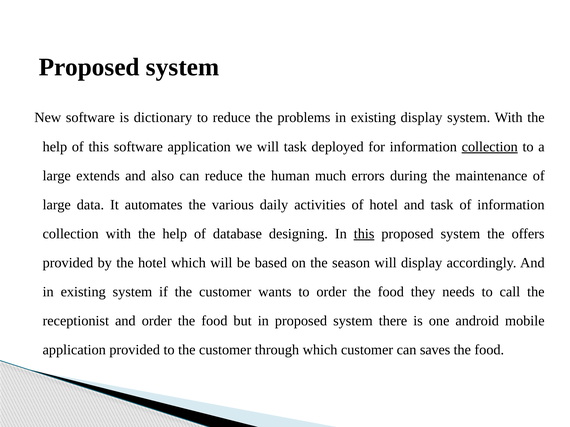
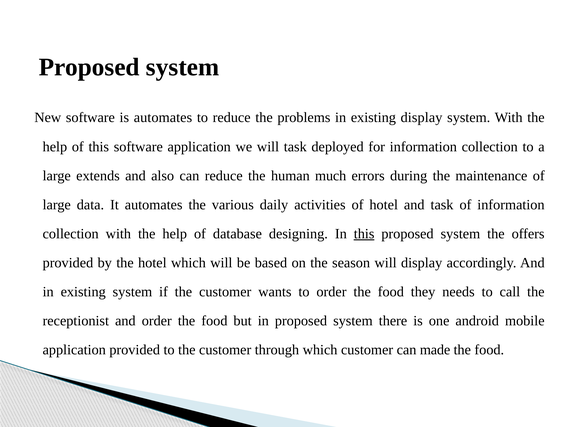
is dictionary: dictionary -> automates
collection at (490, 147) underline: present -> none
saves: saves -> made
